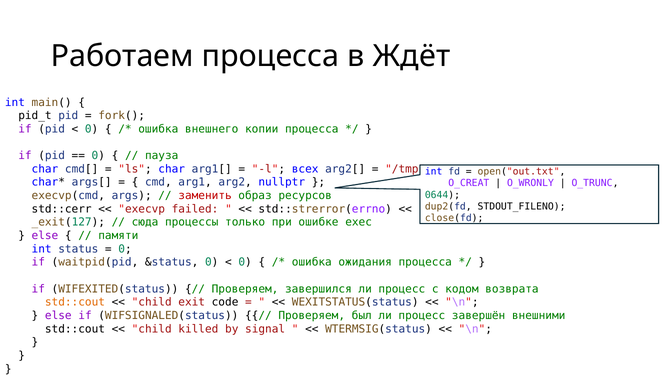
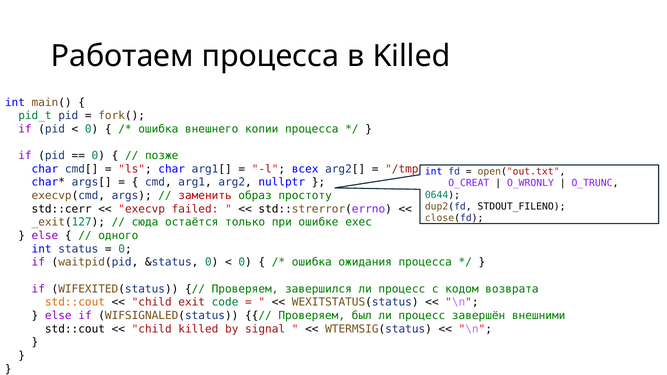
в Ждёт: Ждёт -> Killed
pid_t colour: black -> green
пауза: пауза -> позже
ресурсов: ресурсов -> простоту
процессы: процессы -> остаётся
памяти: памяти -> одного
code colour: black -> green
